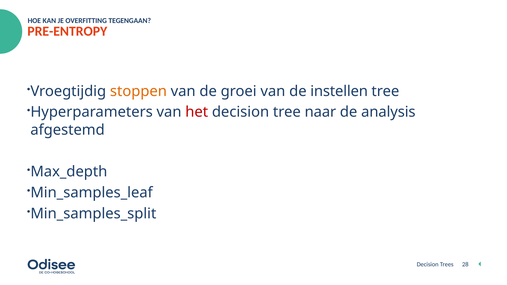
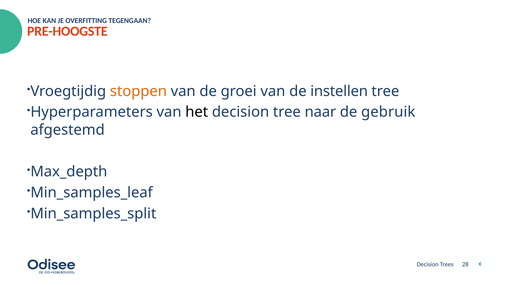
PRE-ENTROPY: PRE-ENTROPY -> PRE-HOOGSTE
het colour: red -> black
analysis: analysis -> gebruik
